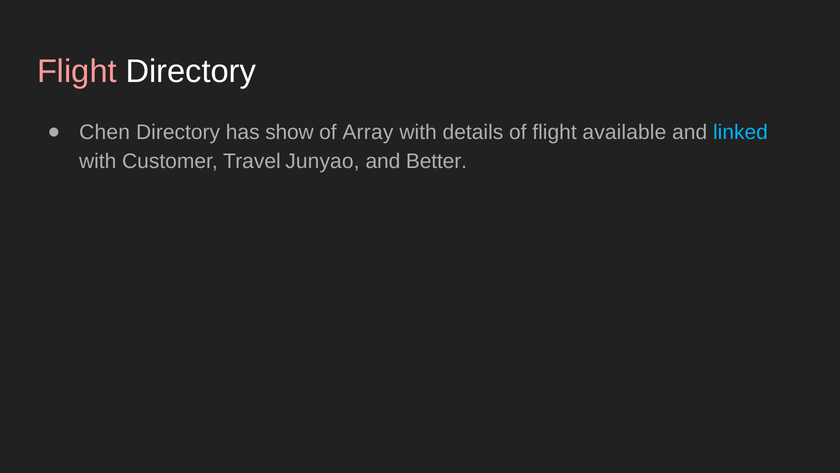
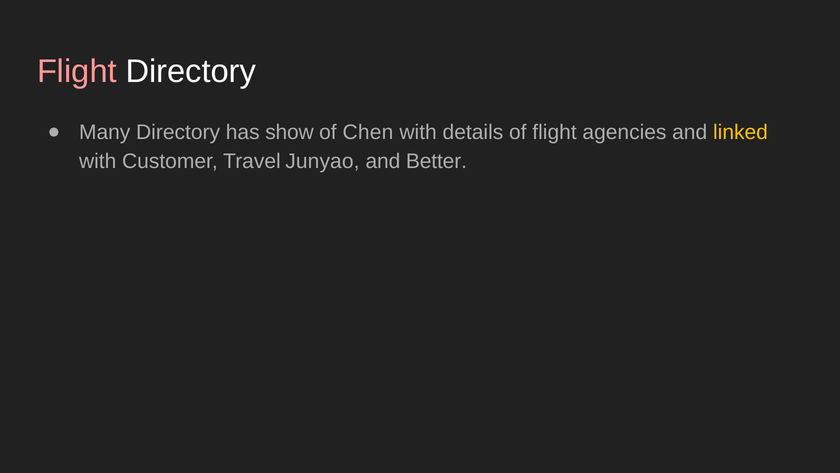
Chen: Chen -> Many
Array: Array -> Chen
available: available -> agencies
linked colour: light blue -> yellow
